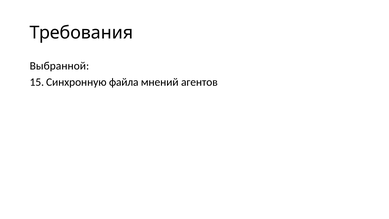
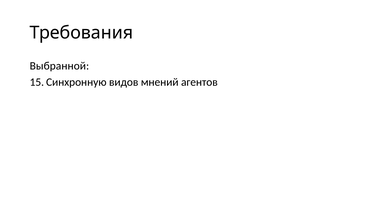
файла: файла -> видов
